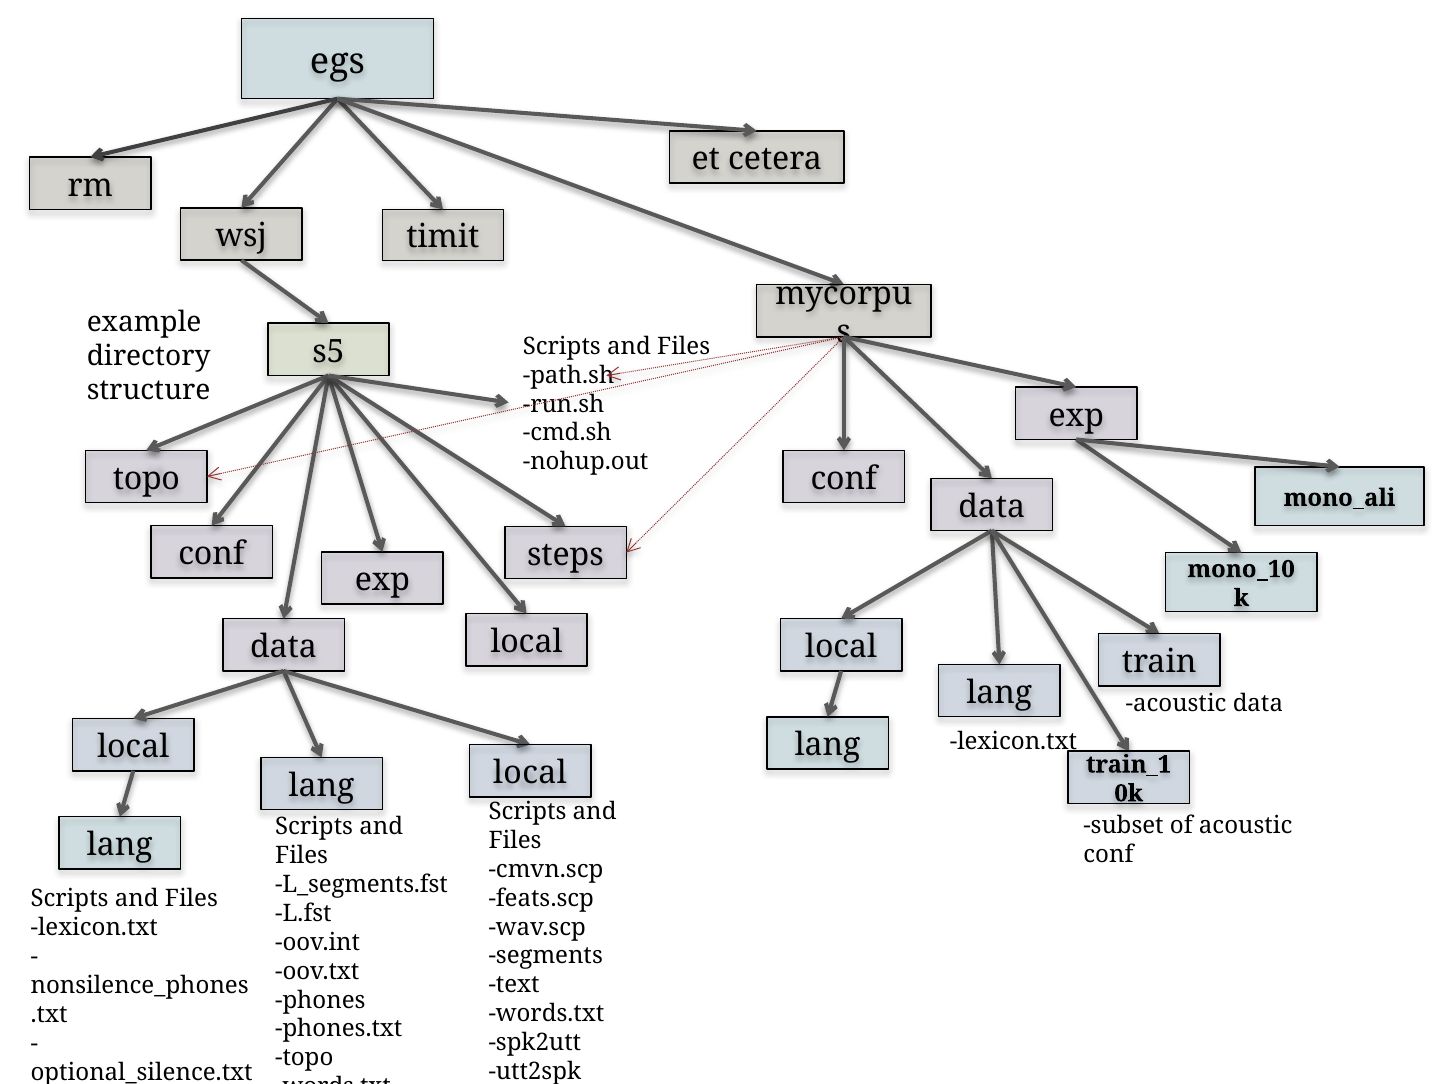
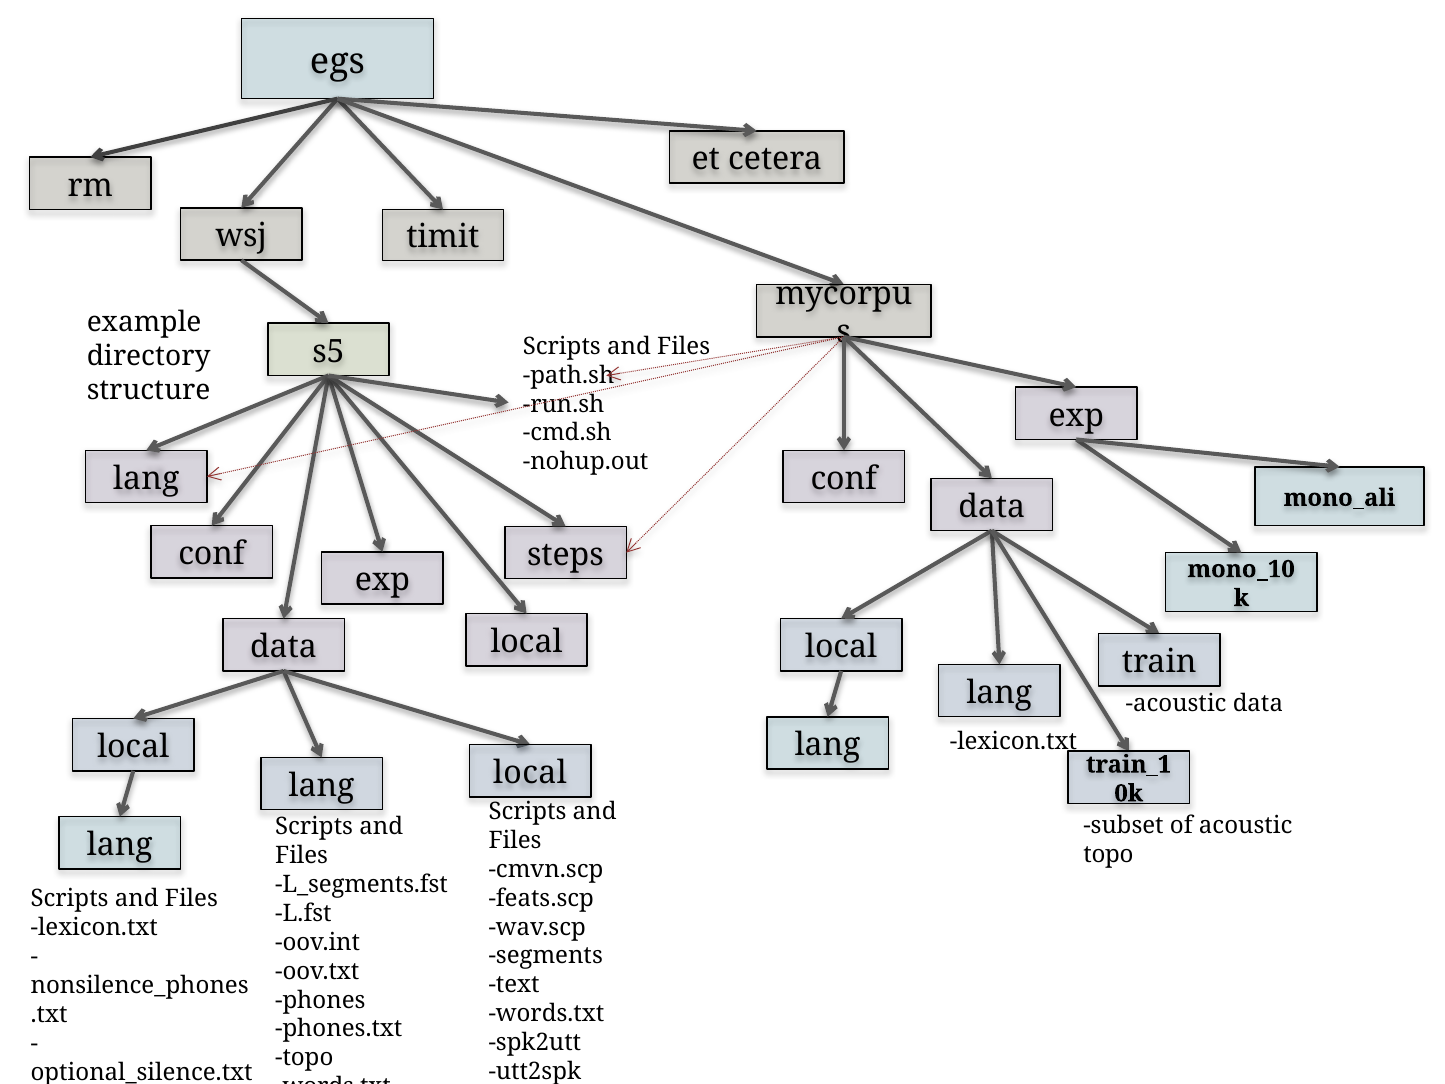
topo at (146, 479): topo -> lang
conf at (1108, 854): conf -> topo
